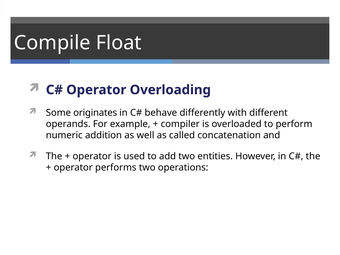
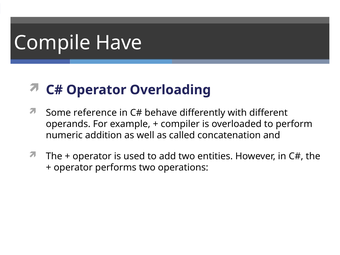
Float: Float -> Have
originates: originates -> reference
